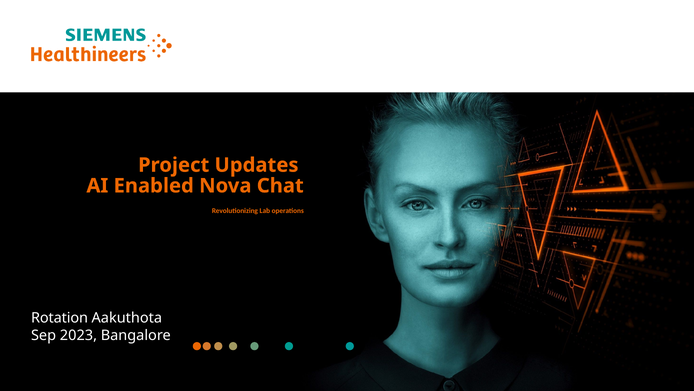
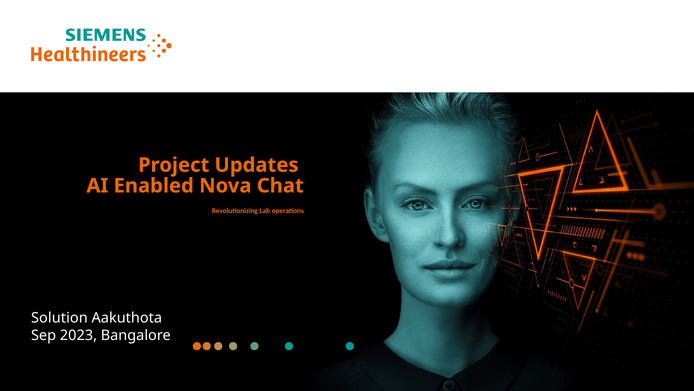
Rotation: Rotation -> Solution
